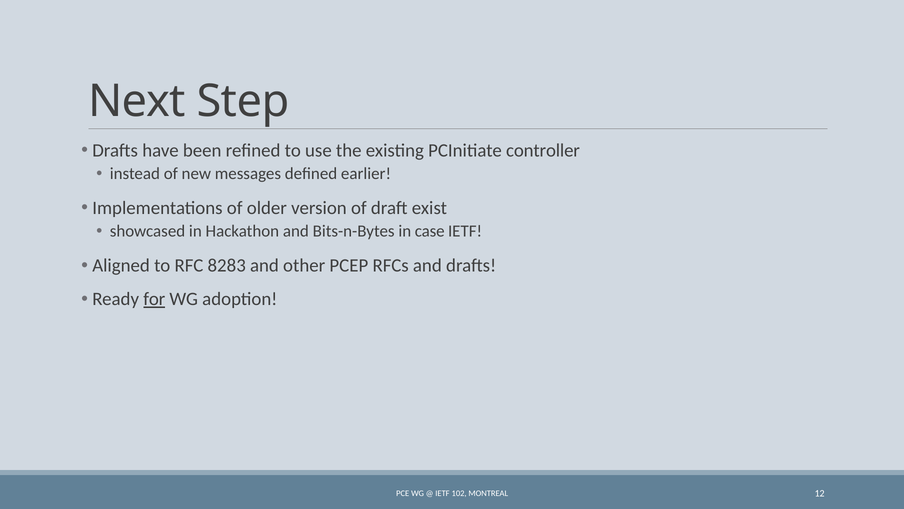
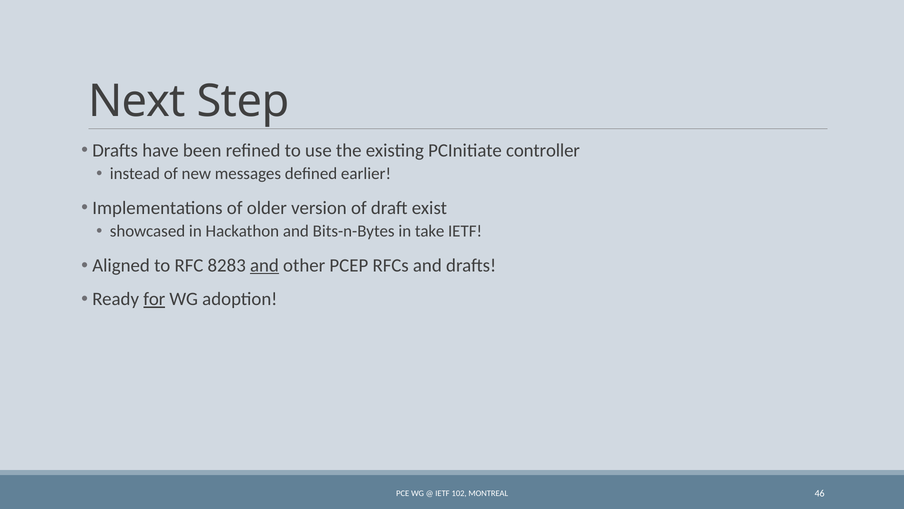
case: case -> take
and at (264, 265) underline: none -> present
12: 12 -> 46
